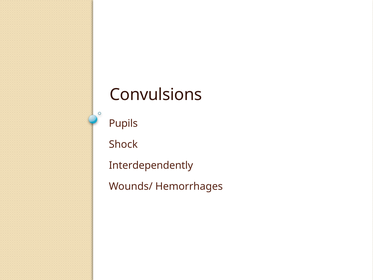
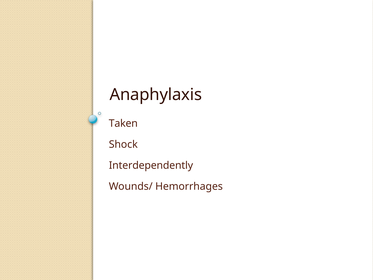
Convulsions: Convulsions -> Anaphylaxis
Pupils: Pupils -> Taken
